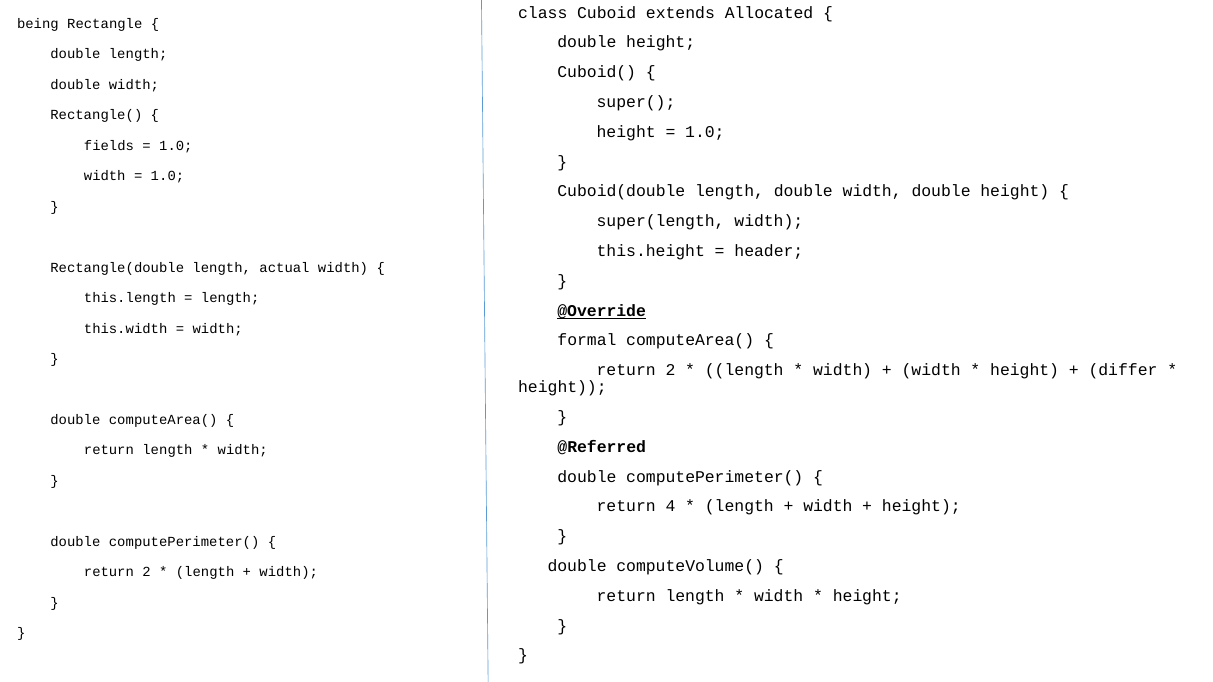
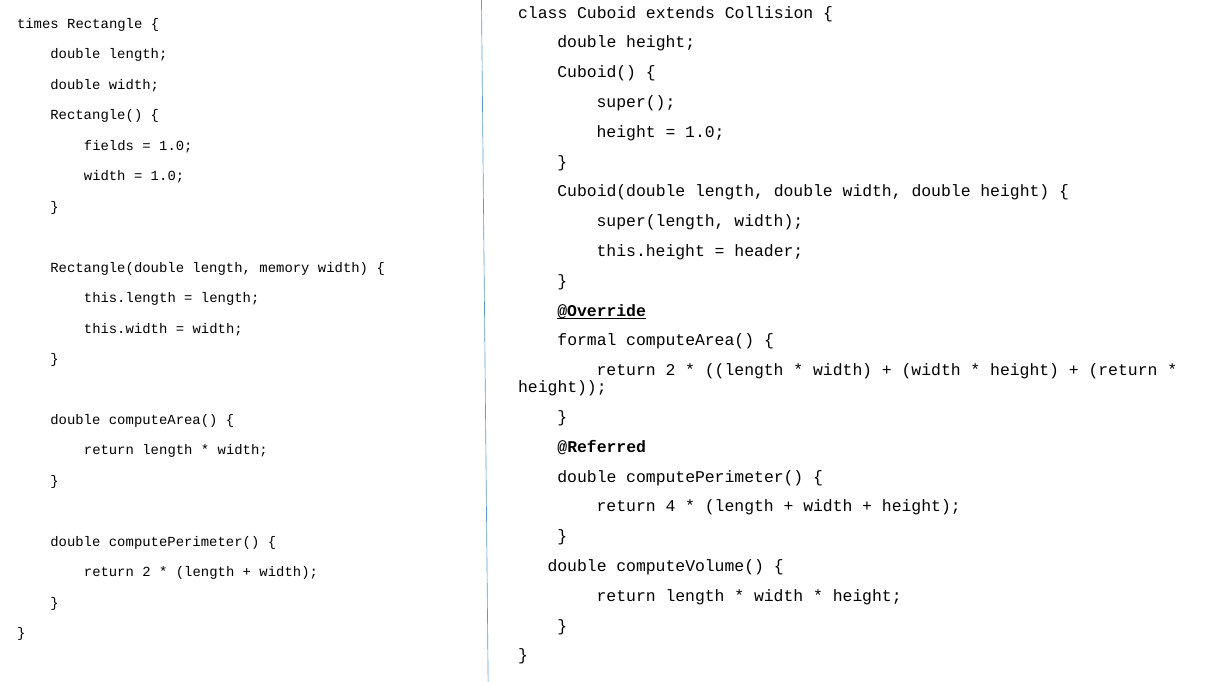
Allocated: Allocated -> Collision
being: being -> times
actual: actual -> memory
differ at (1123, 370): differ -> return
